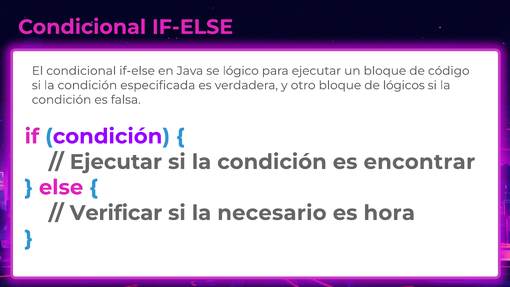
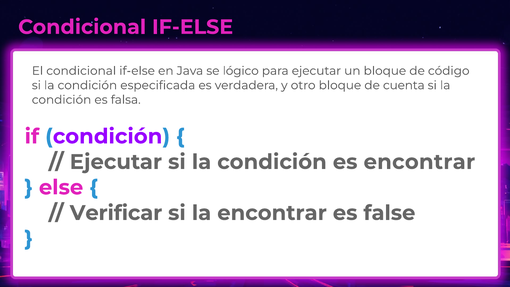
lógicos: lógicos -> cuenta
la necesario: necesario -> encontrar
hora: hora -> false
